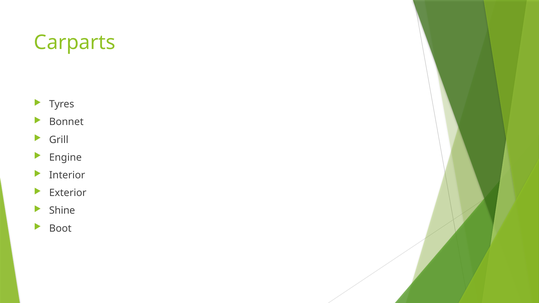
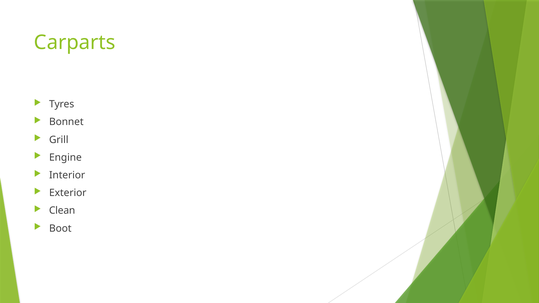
Shine: Shine -> Clean
